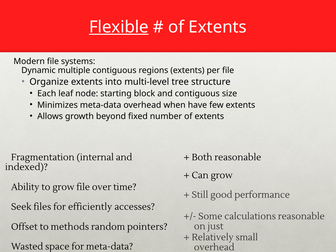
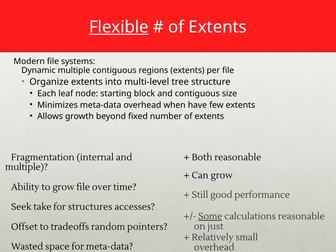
indexed at (26, 167): indexed -> multiple
files: files -> take
efficiently: efficiently -> structures
Some underline: none -> present
methods: methods -> tradeoffs
